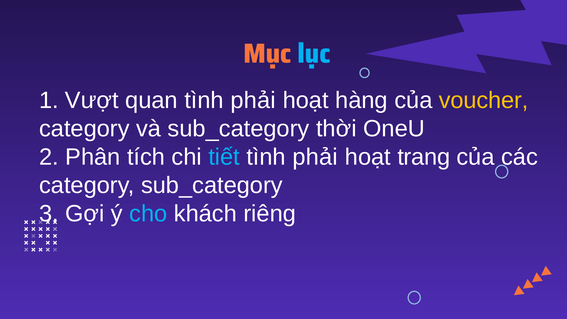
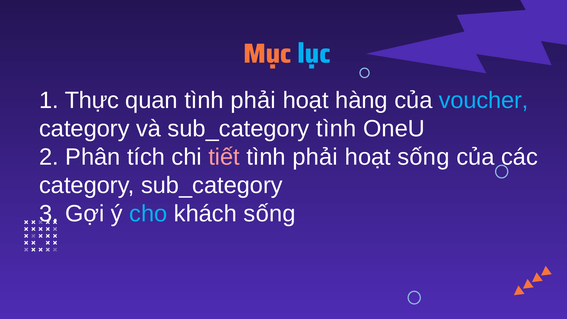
Vượt: Vượt -> Thực
voucher colour: yellow -> light blue
sub_category thời: thời -> tình
tiết colour: light blue -> pink
hoạt trang: trang -> sống
khách riêng: riêng -> sống
